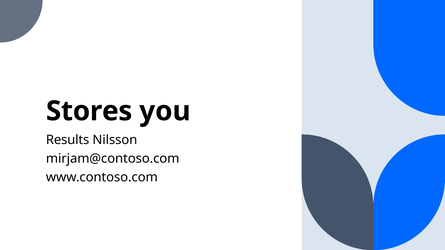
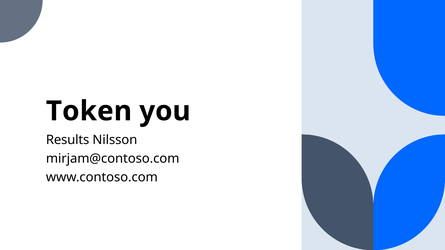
Stores: Stores -> Token
